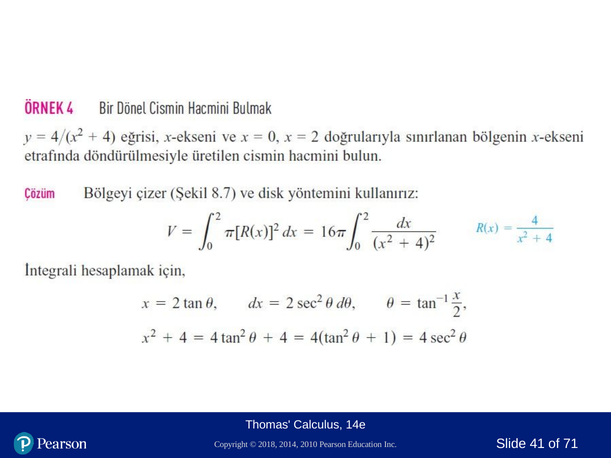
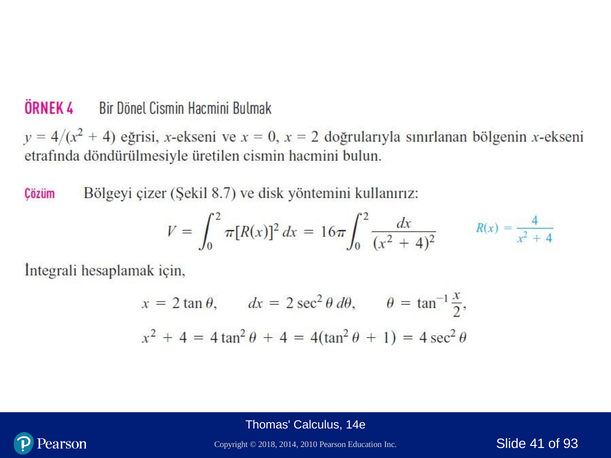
71: 71 -> 93
